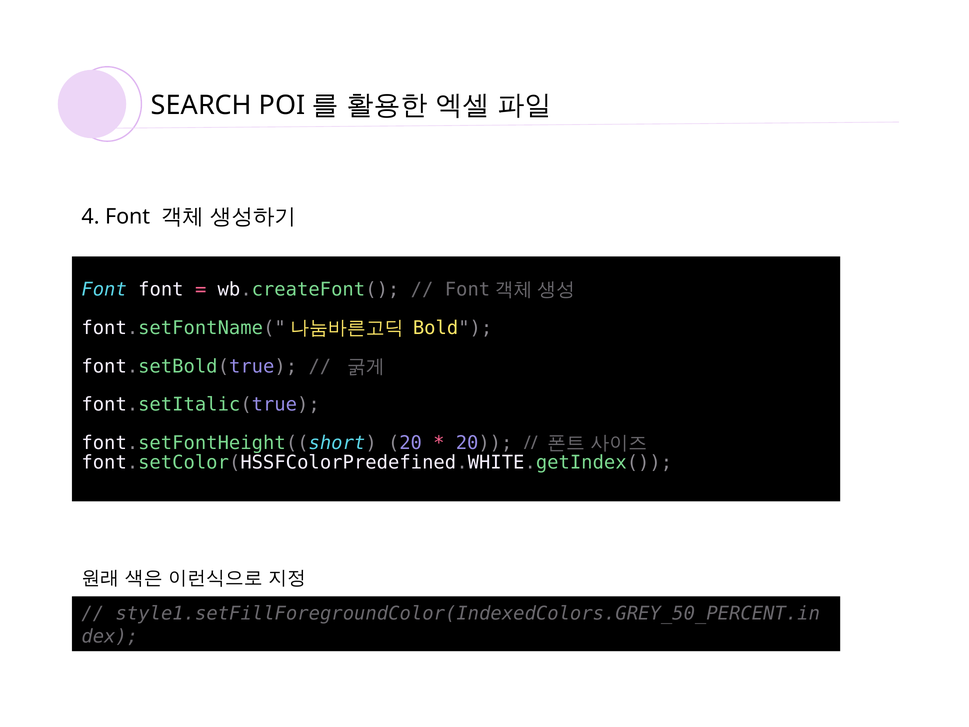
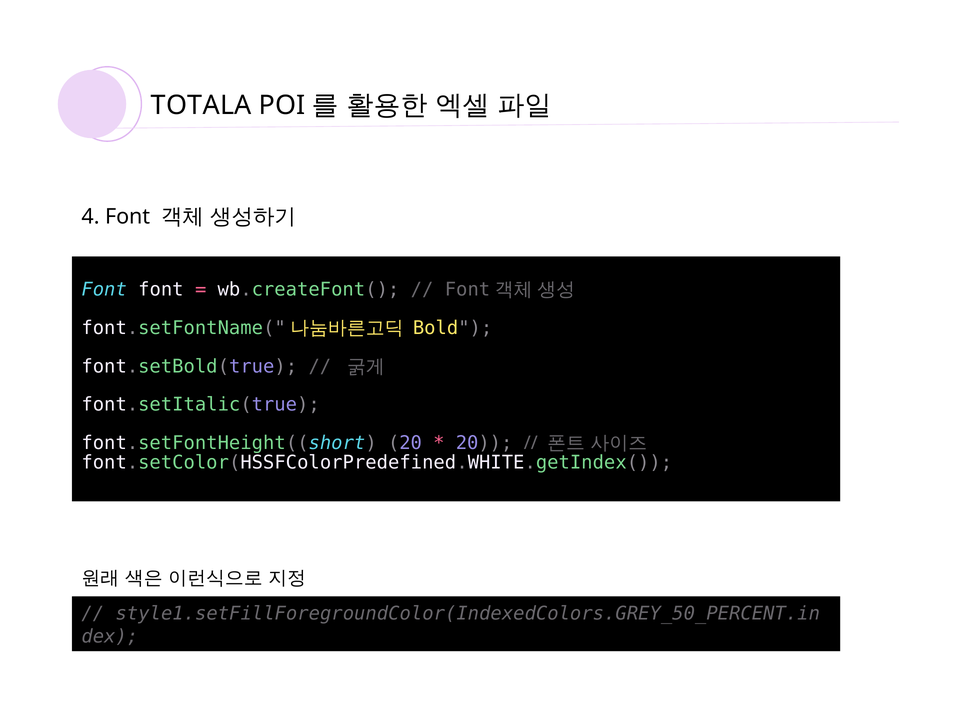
SEARCH: SEARCH -> TOTALA
